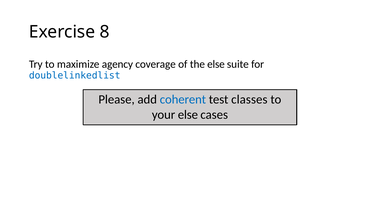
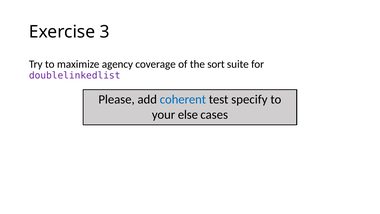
8: 8 -> 3
the else: else -> sort
doublelinkedlist colour: blue -> purple
classes: classes -> specify
